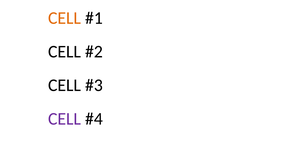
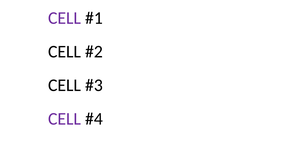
CELL at (65, 18) colour: orange -> purple
